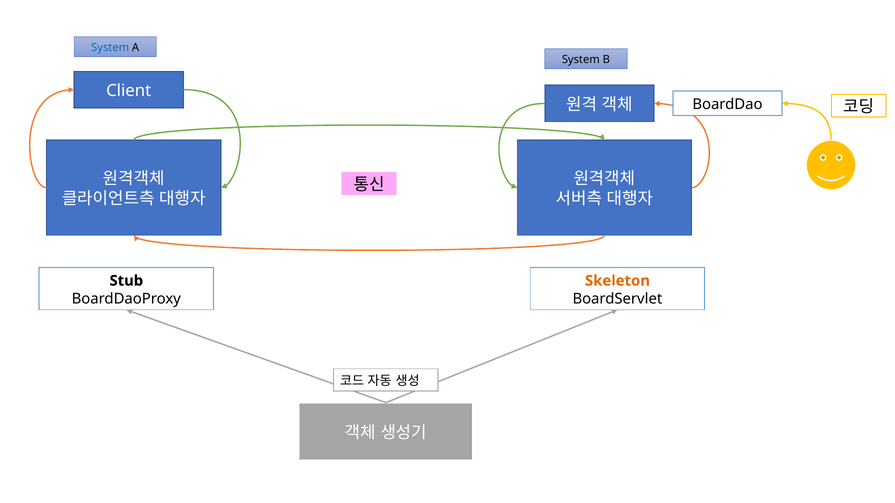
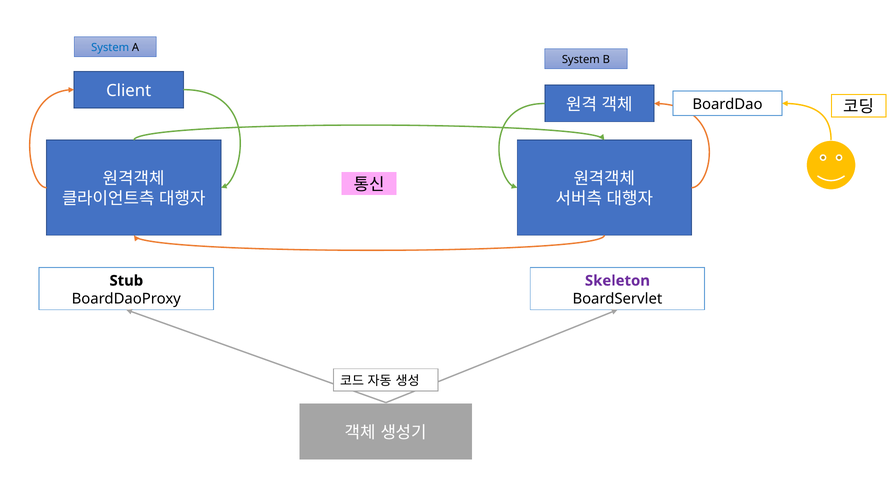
Skeleton colour: orange -> purple
